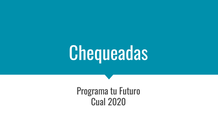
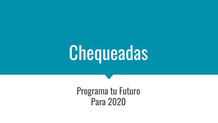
Cual: Cual -> Para
